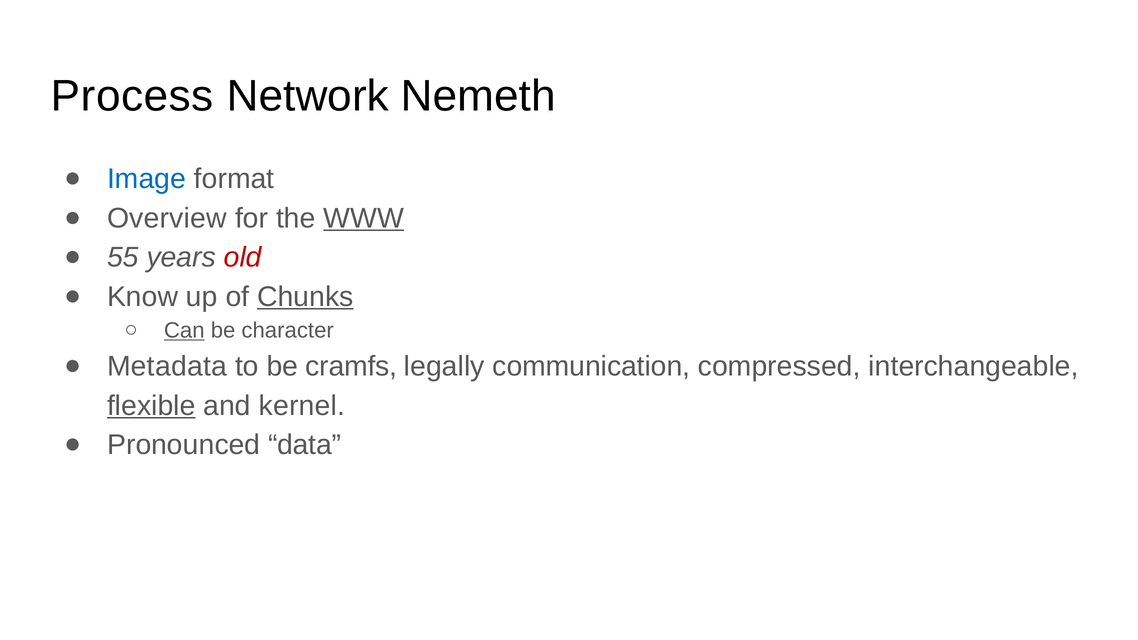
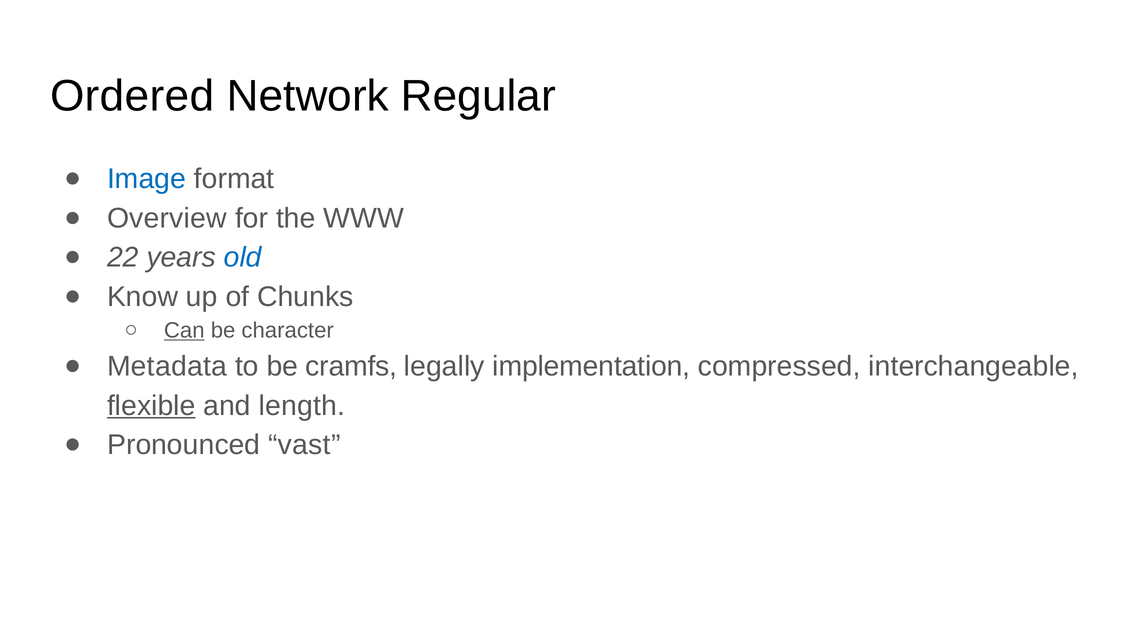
Process: Process -> Ordered
Nemeth: Nemeth -> Regular
WWW underline: present -> none
55: 55 -> 22
old colour: red -> blue
Chunks underline: present -> none
communication: communication -> implementation
kernel: kernel -> length
data: data -> vast
